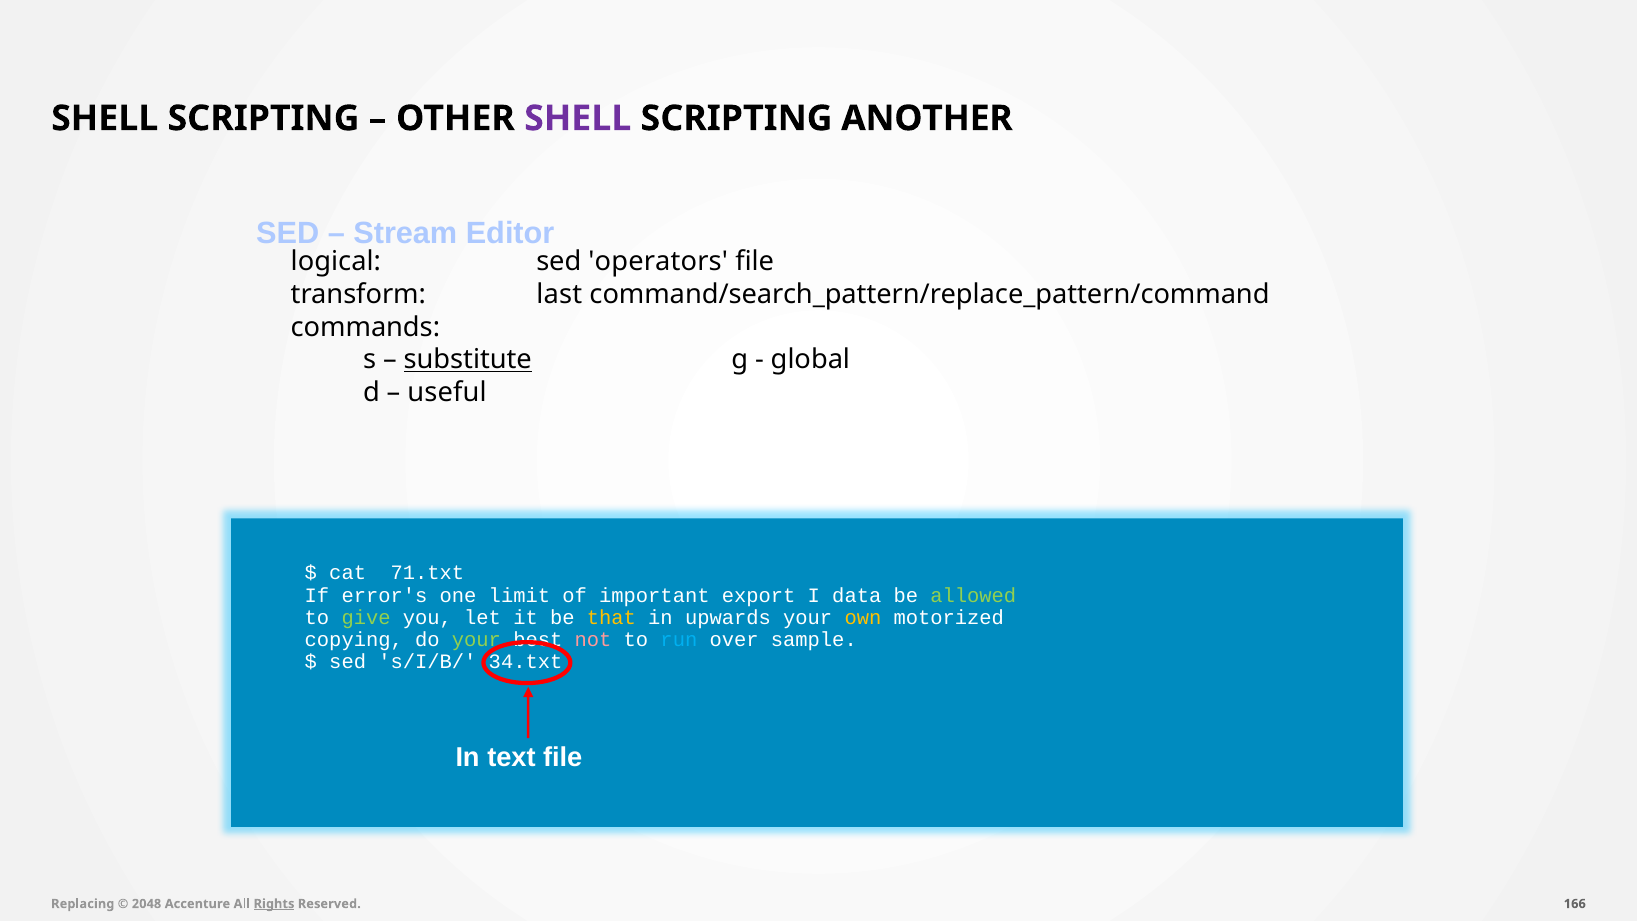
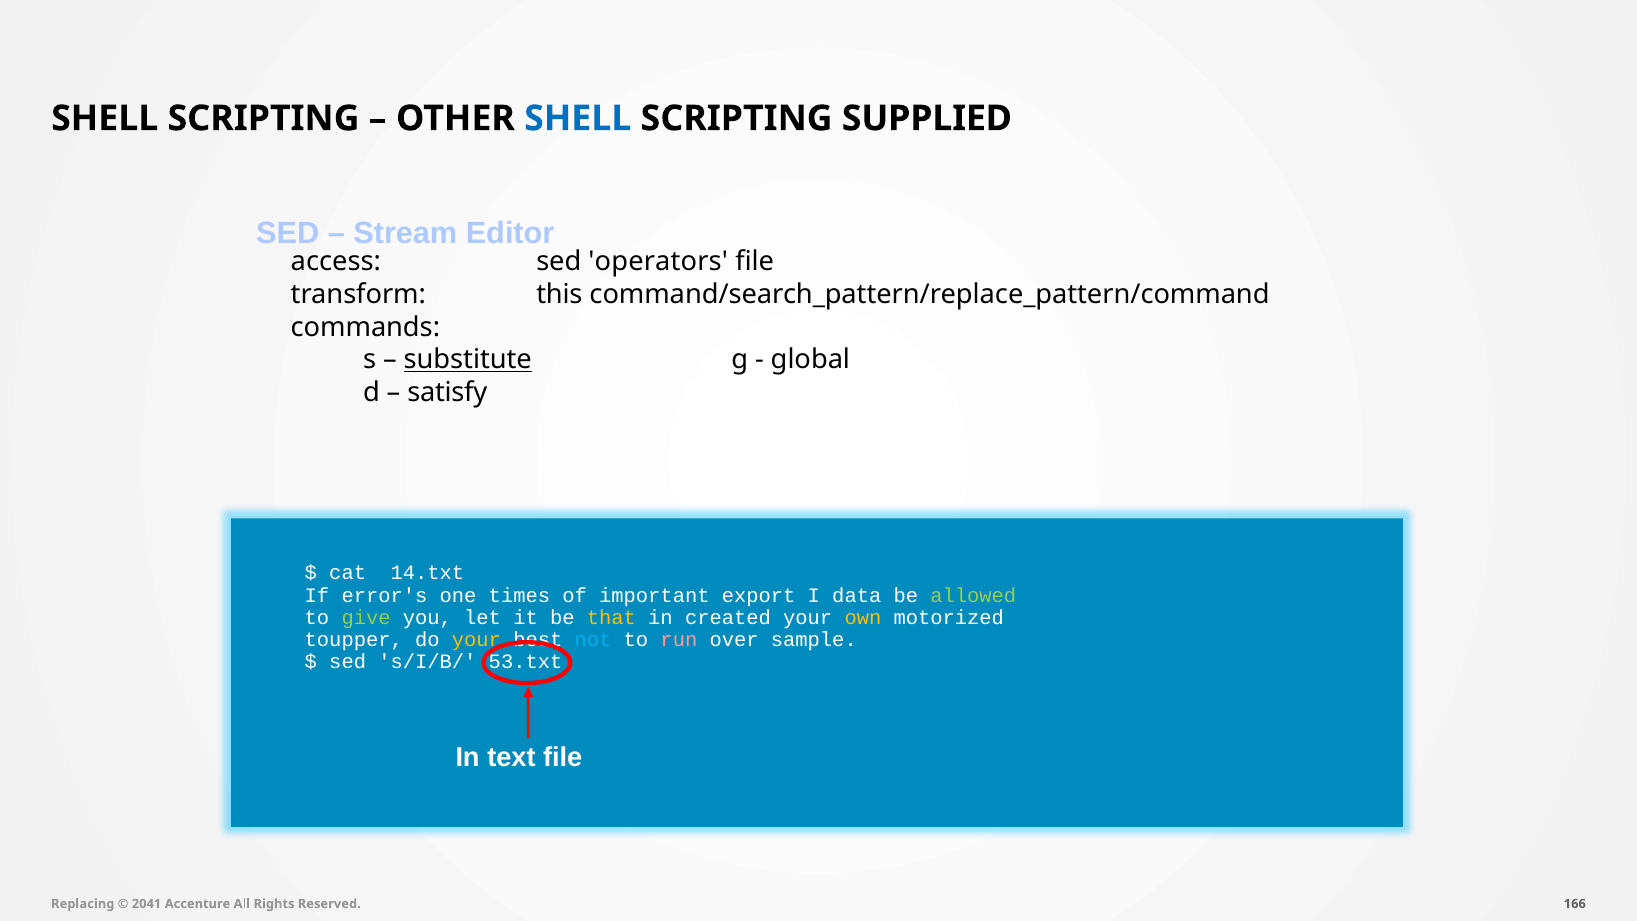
SHELL at (578, 118) colour: purple -> blue
ANOTHER: ANOTHER -> SUPPLIED
logical: logical -> access
last: last -> this
useful: useful -> satisfy
71.txt: 71.txt -> 14.txt
limit: limit -> times
upwards: upwards -> created
copying: copying -> toupper
your at (476, 639) colour: light green -> yellow
not colour: pink -> light blue
run colour: light blue -> pink
34.txt: 34.txt -> 53.txt
2048: 2048 -> 2041
Rights underline: present -> none
